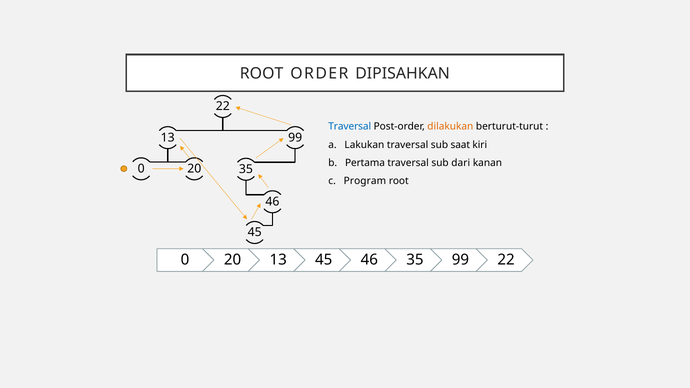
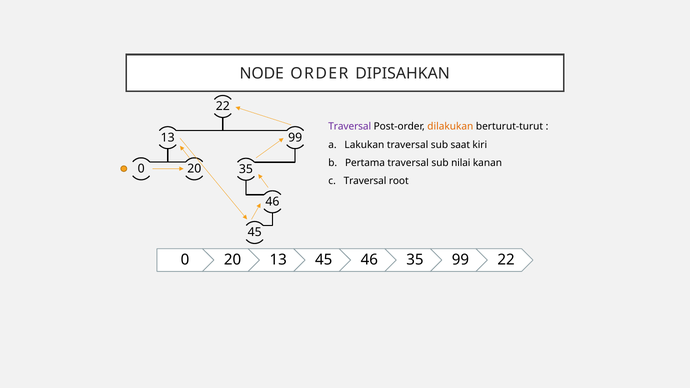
ROOT at (262, 73): ROOT -> NODE
Traversal at (350, 127) colour: blue -> purple
dari: dari -> nilai
c Program: Program -> Traversal
